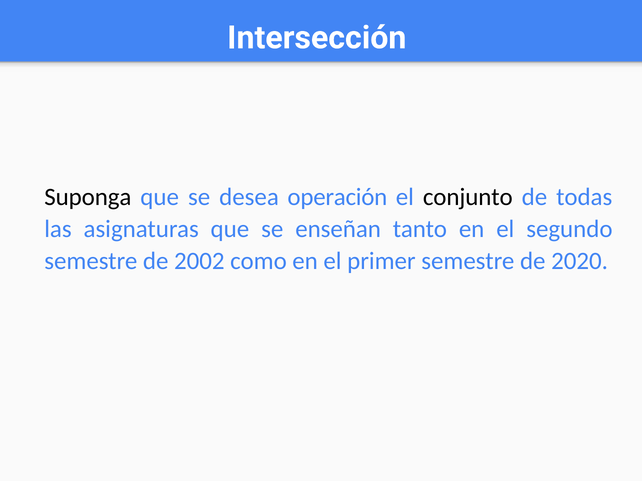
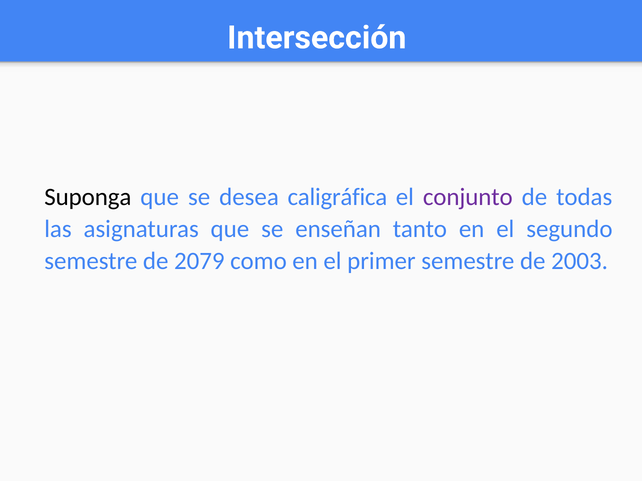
operación: operación -> caligráfica
conjunto colour: black -> purple
2002: 2002 -> 2079
2020: 2020 -> 2003
